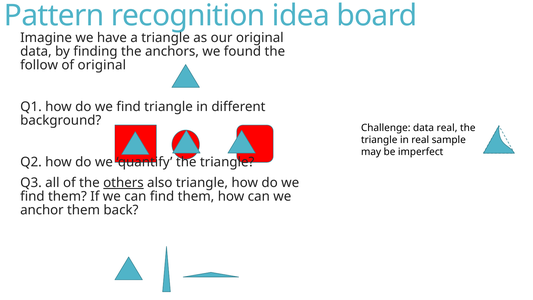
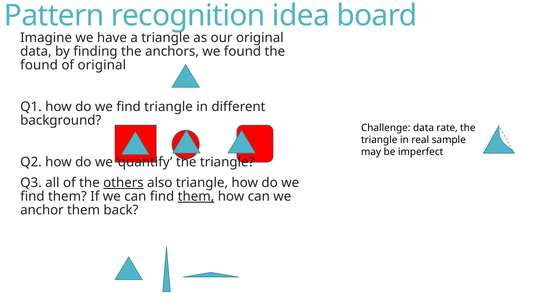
follow at (39, 65): follow -> found
data real: real -> rate
them at (196, 196) underline: none -> present
